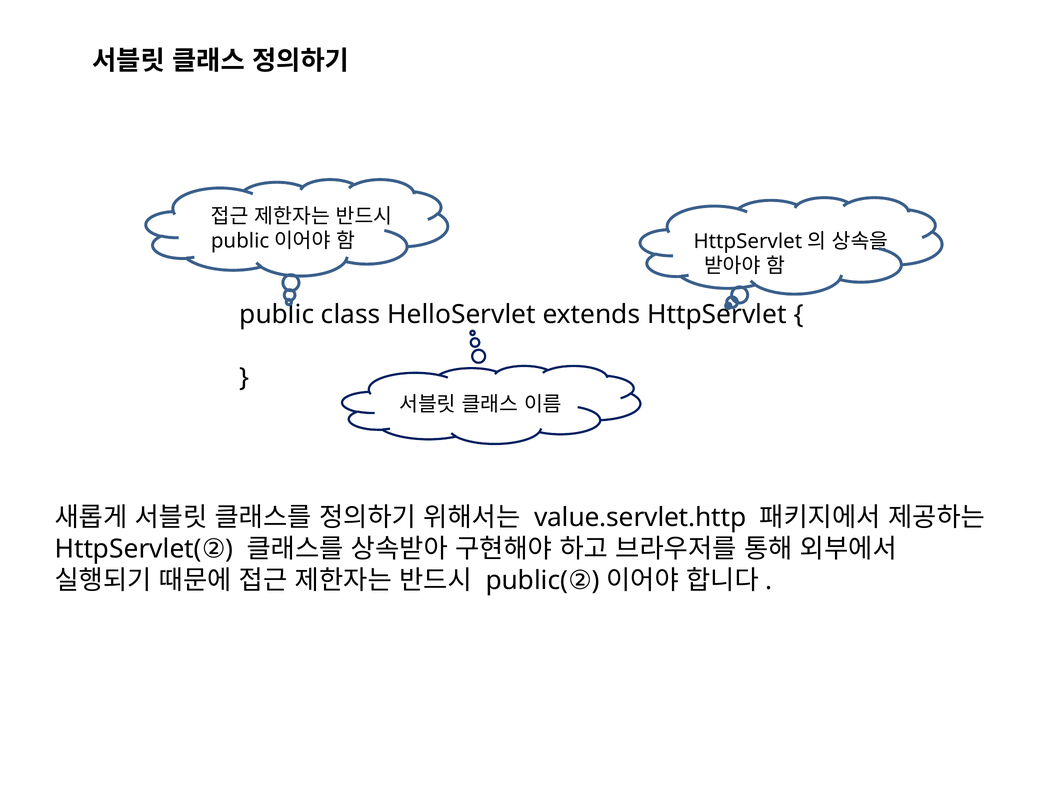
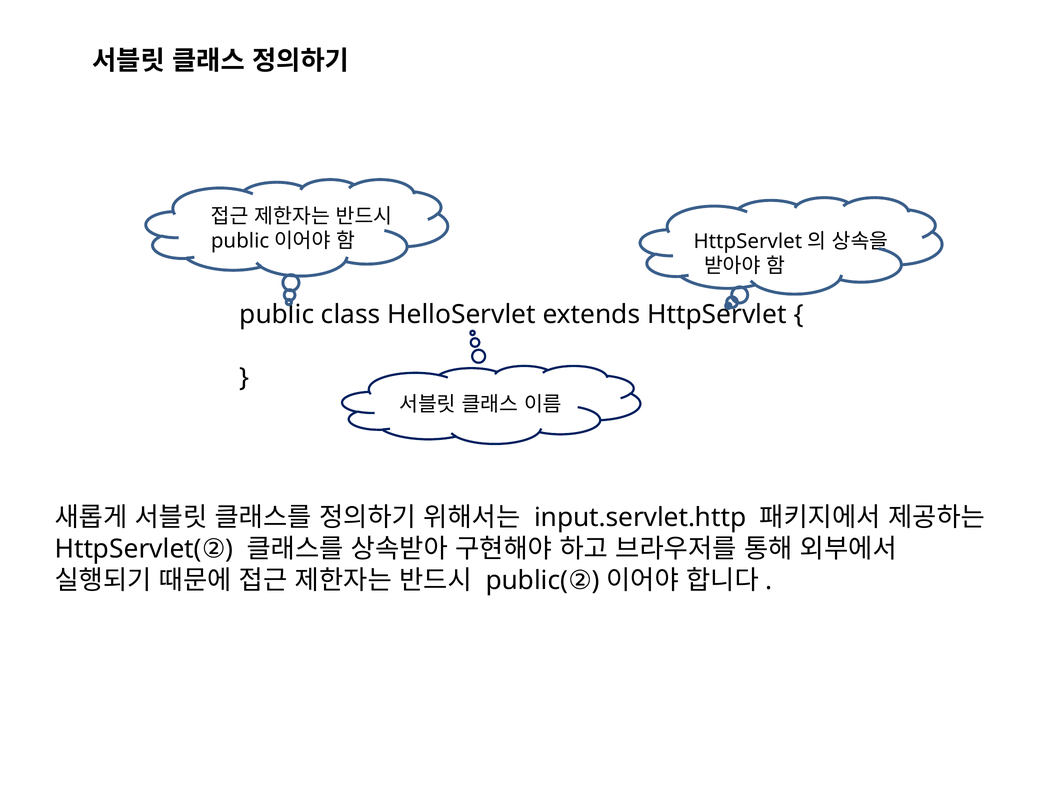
value.servlet.http: value.servlet.http -> input.servlet.http
